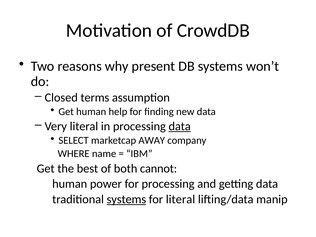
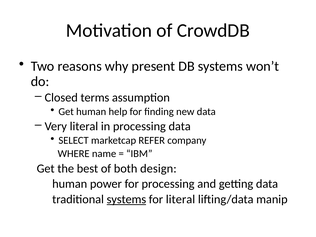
data at (180, 126) underline: present -> none
AWAY: AWAY -> REFER
cannot: cannot -> design
